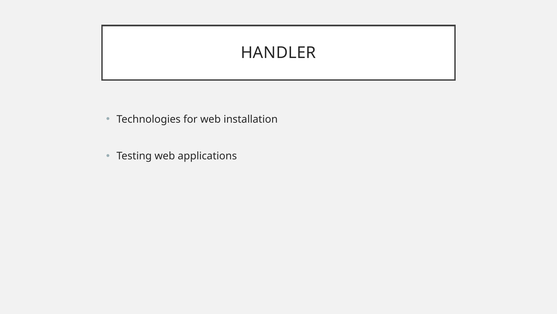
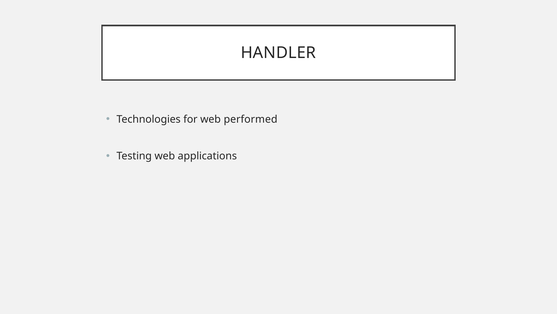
installation: installation -> performed
